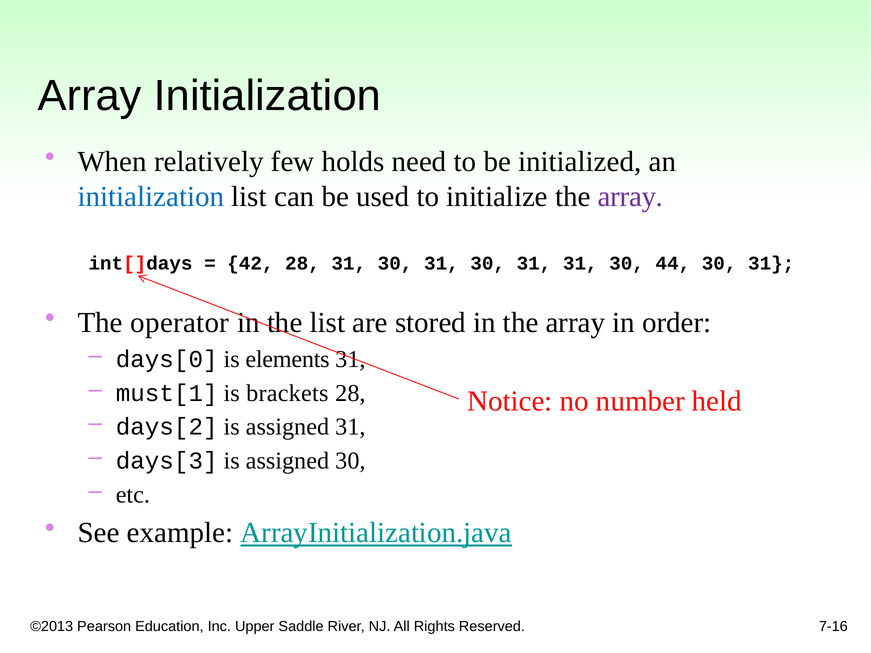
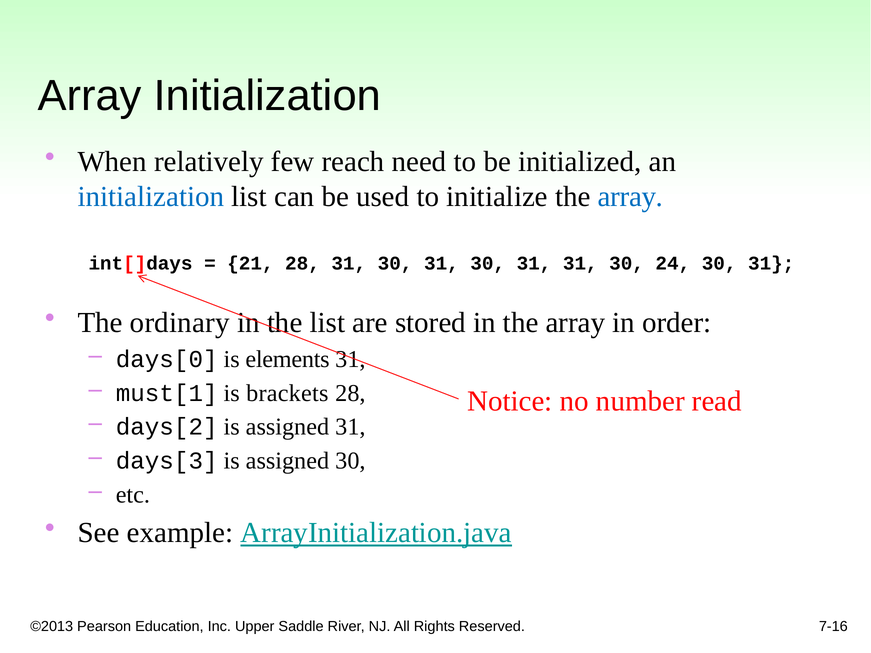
holds: holds -> reach
array at (630, 197) colour: purple -> blue
42: 42 -> 21
44: 44 -> 24
operator: operator -> ordinary
held: held -> read
